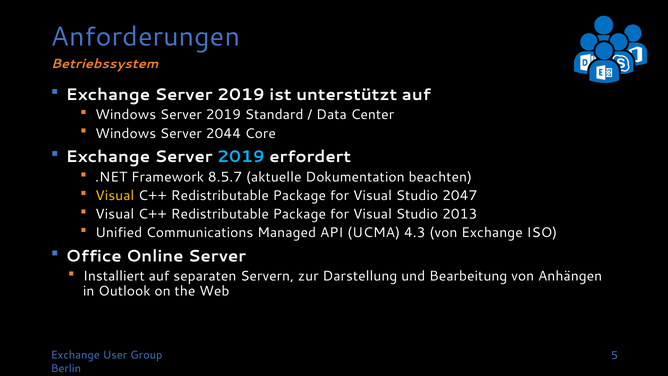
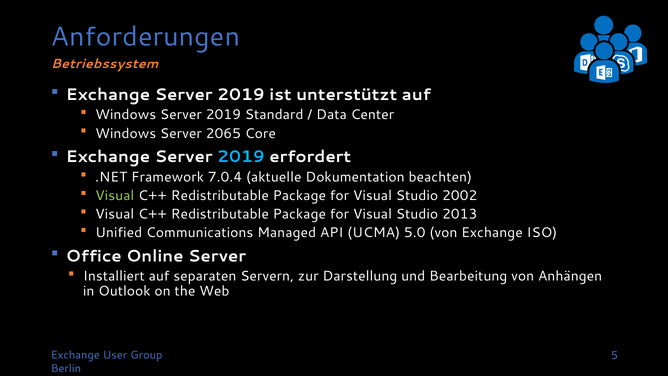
2044: 2044 -> 2065
8.5.7: 8.5.7 -> 7.0.4
Visual at (115, 195) colour: yellow -> light green
2047: 2047 -> 2002
4.3: 4.3 -> 5.0
